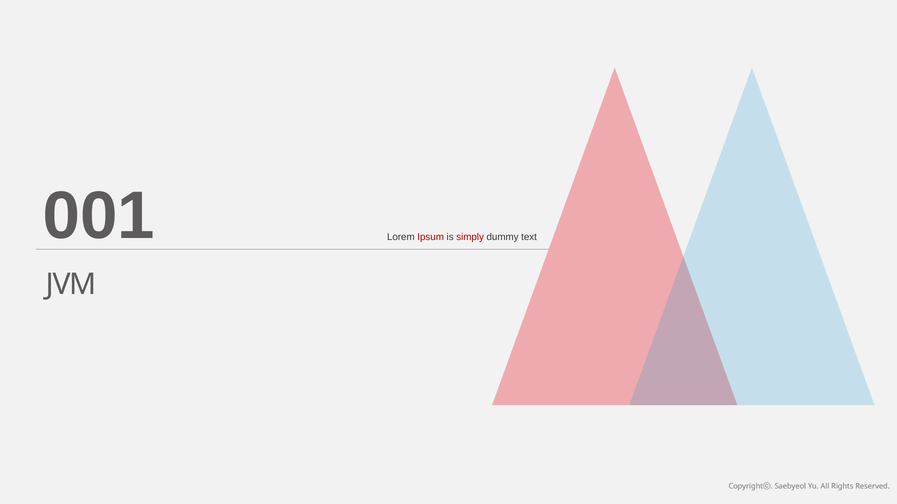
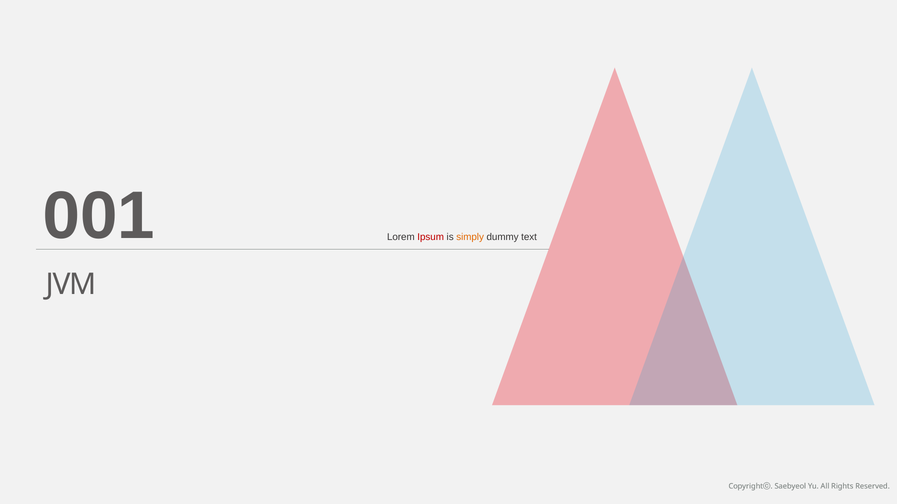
simply colour: red -> orange
